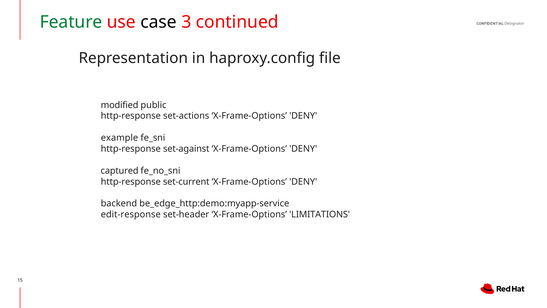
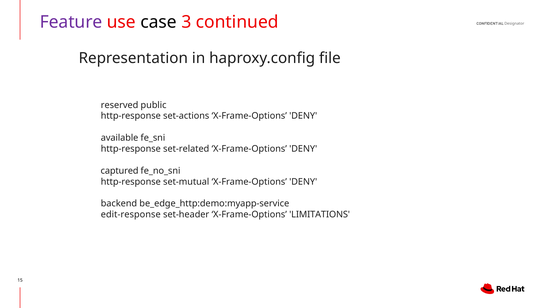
Feature colour: green -> purple
modified: modified -> reserved
example: example -> available
set-against: set-against -> set-related
set-current: set-current -> set-mutual
